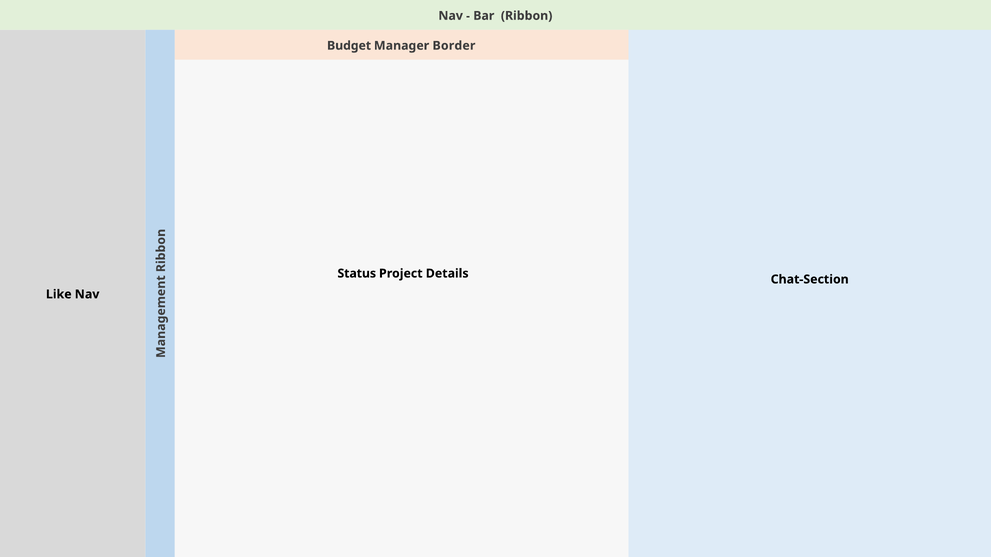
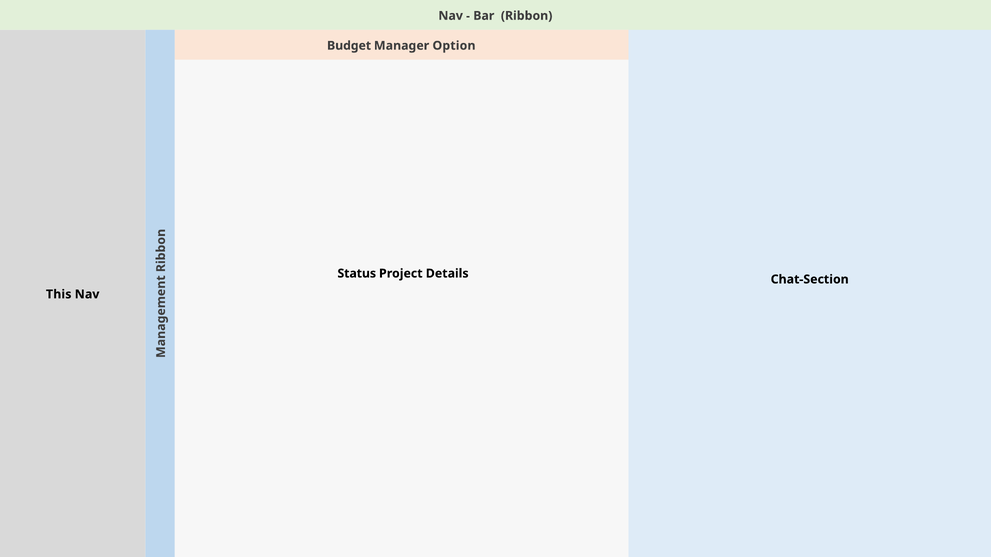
Border: Border -> Option
Like: Like -> This
